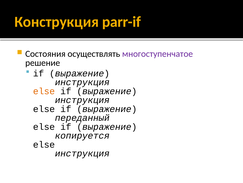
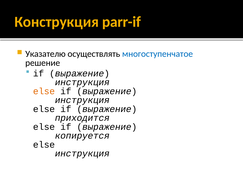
Состояния: Состояния -> Указателю
многоступенчатое colour: purple -> blue
переданный: переданный -> приходится
